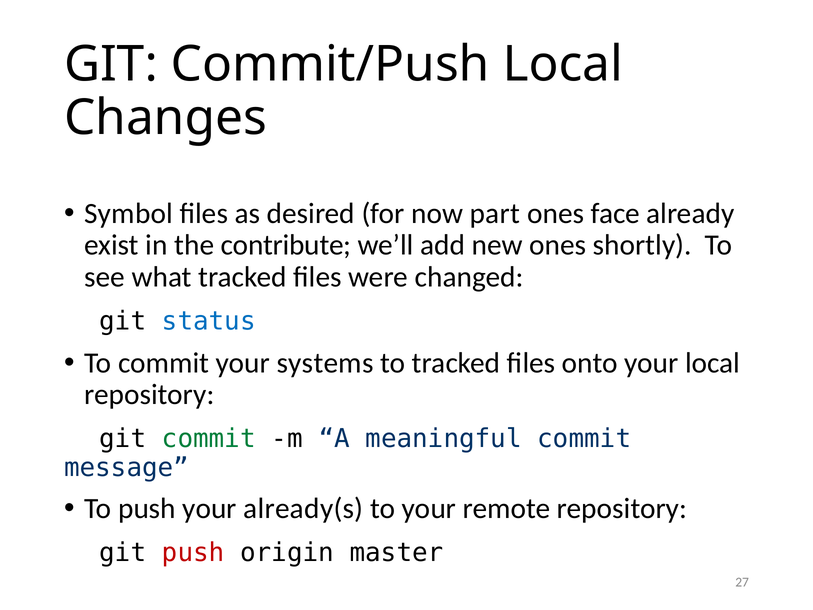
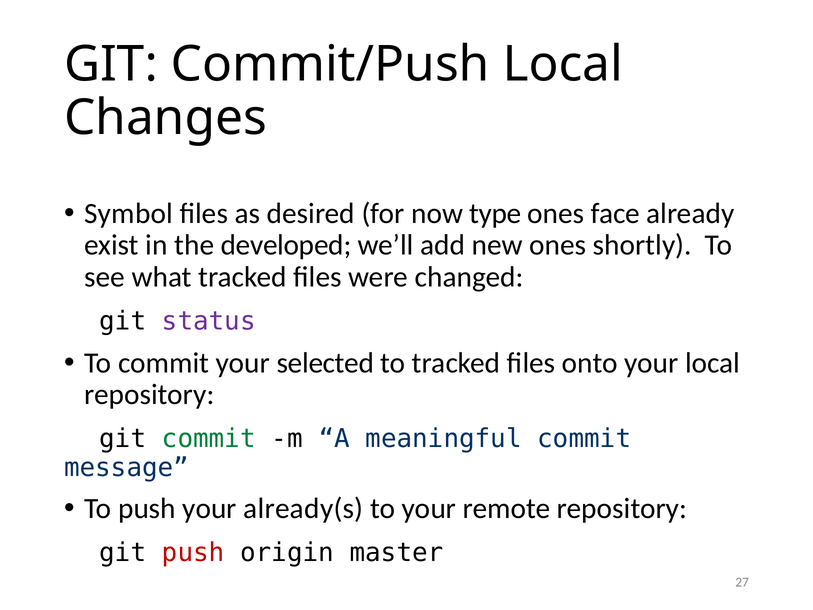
part: part -> type
contribute: contribute -> developed
status colour: blue -> purple
systems: systems -> selected
